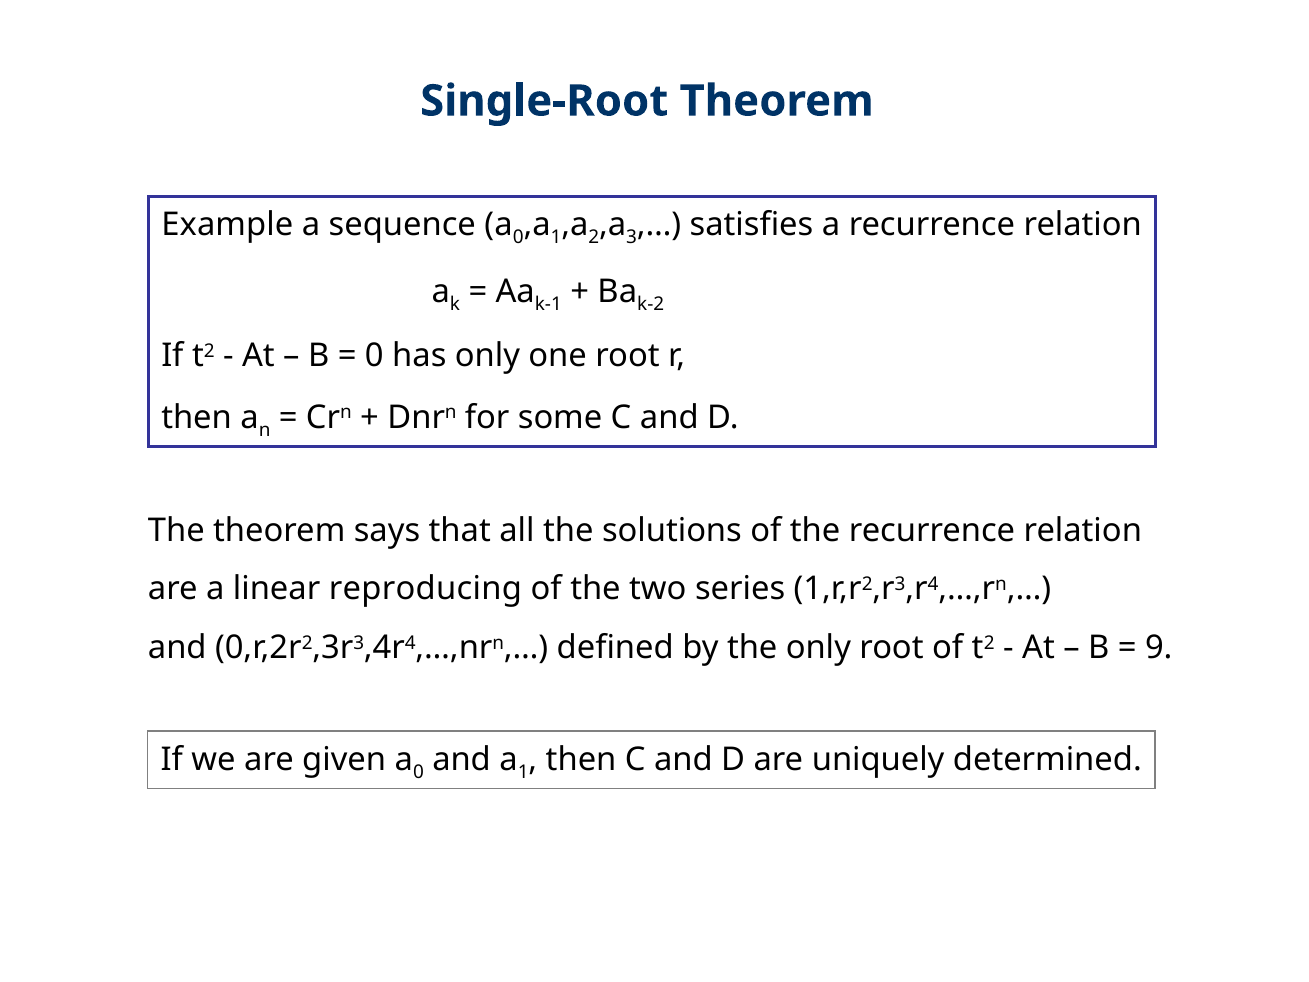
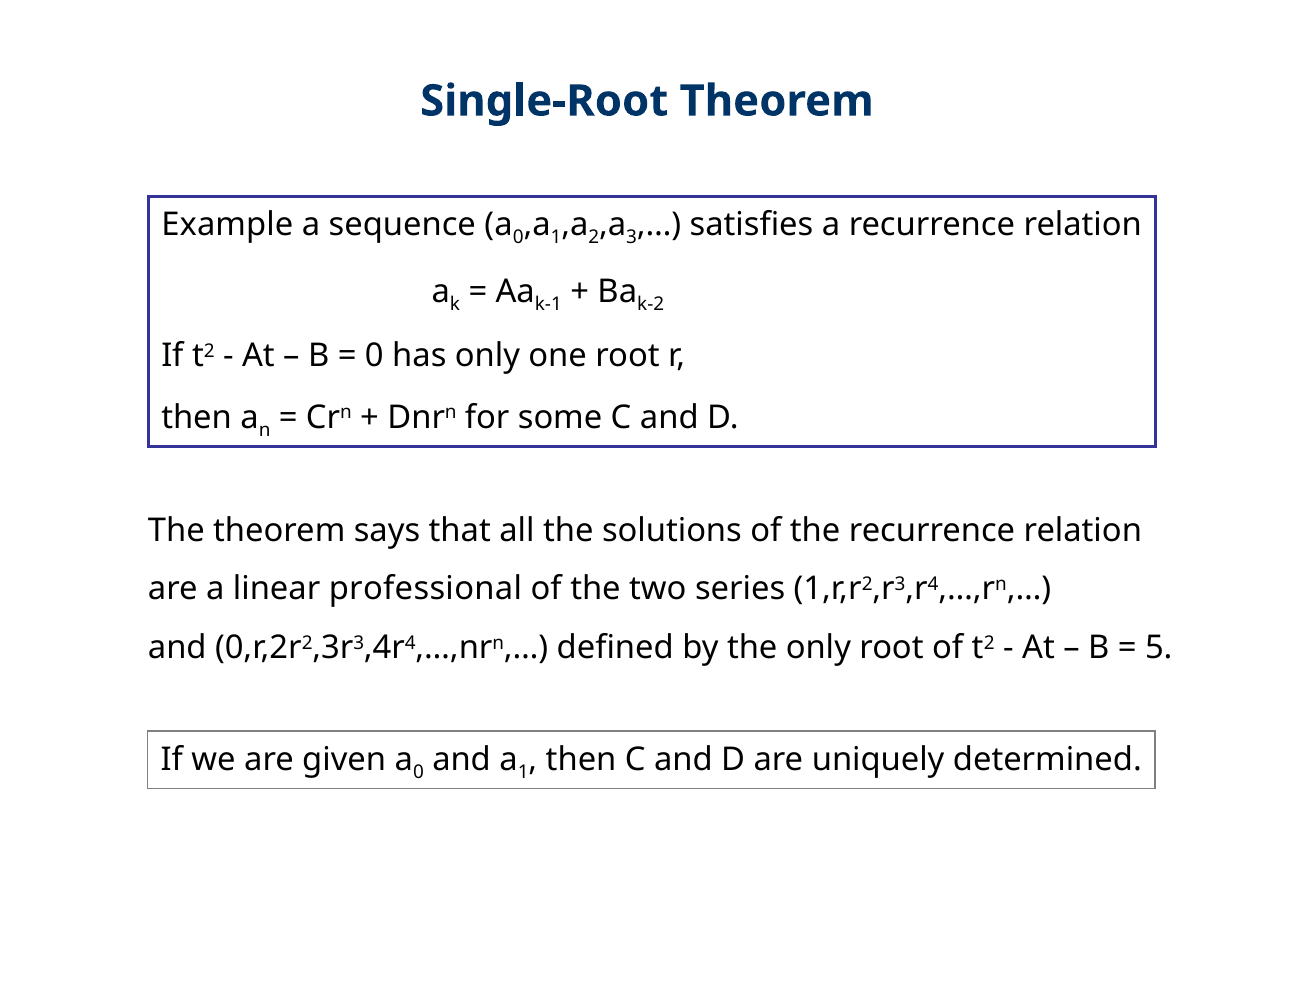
reproducing: reproducing -> professional
9: 9 -> 5
